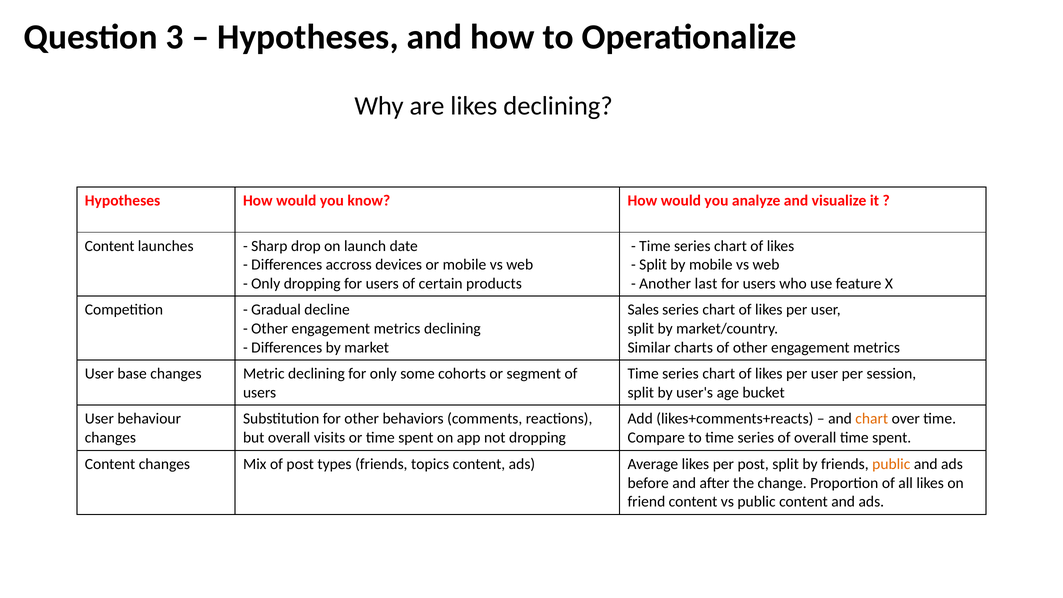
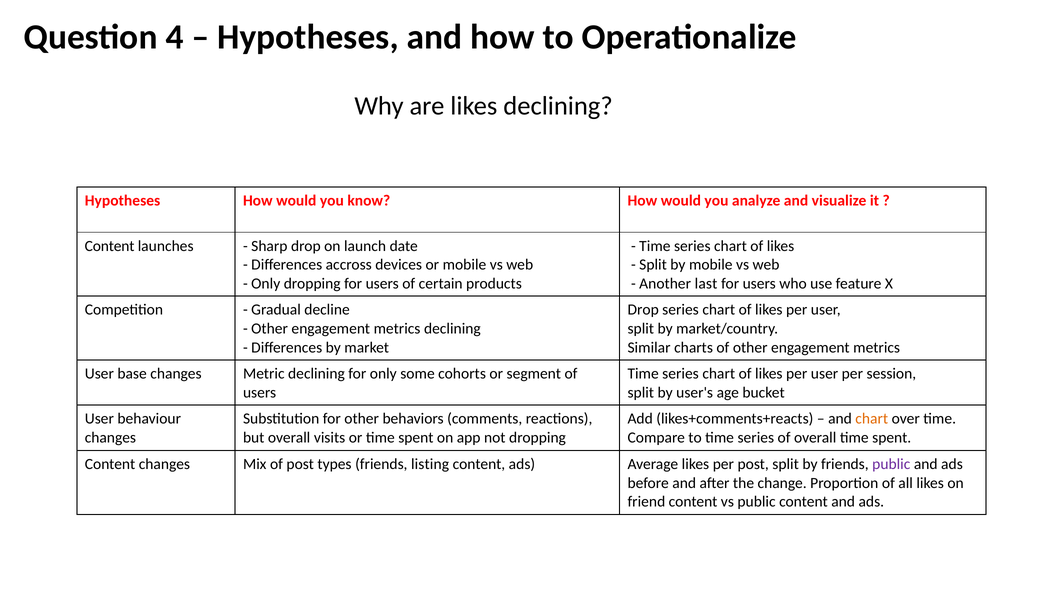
3: 3 -> 4
Sales at (643, 310): Sales -> Drop
topics: topics -> listing
public at (891, 464) colour: orange -> purple
